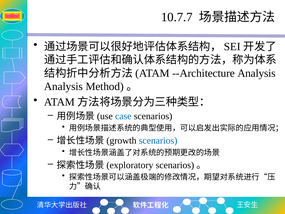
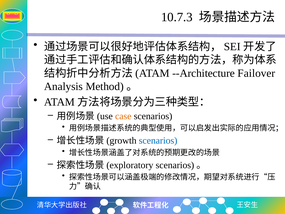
10.7.7: 10.7.7 -> 10.7.3
--Architecture Analysis: Analysis -> Failover
case colour: blue -> orange
